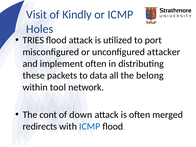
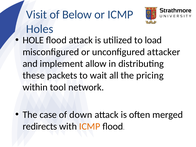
Kindly: Kindly -> Below
TRIES: TRIES -> HOLE
port: port -> load
implement often: often -> allow
data: data -> wait
belong: belong -> pricing
cont: cont -> case
ICMP at (90, 126) colour: blue -> orange
